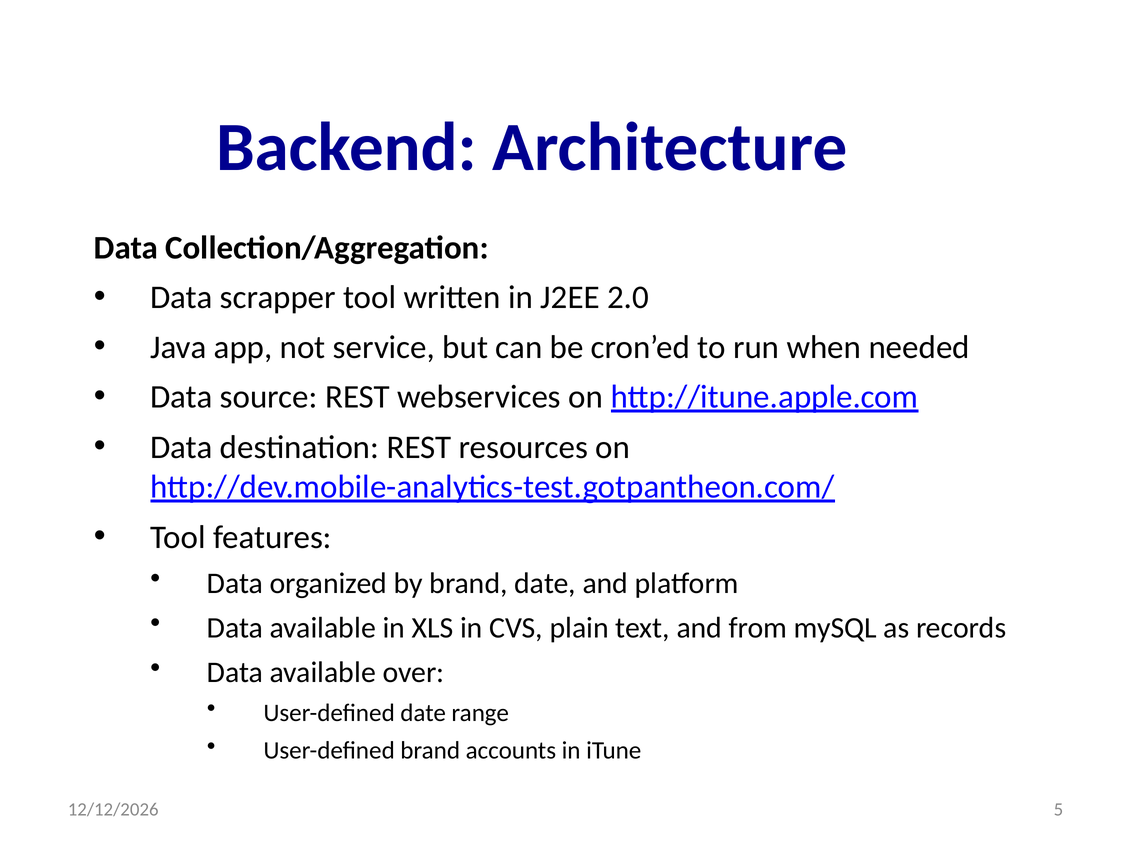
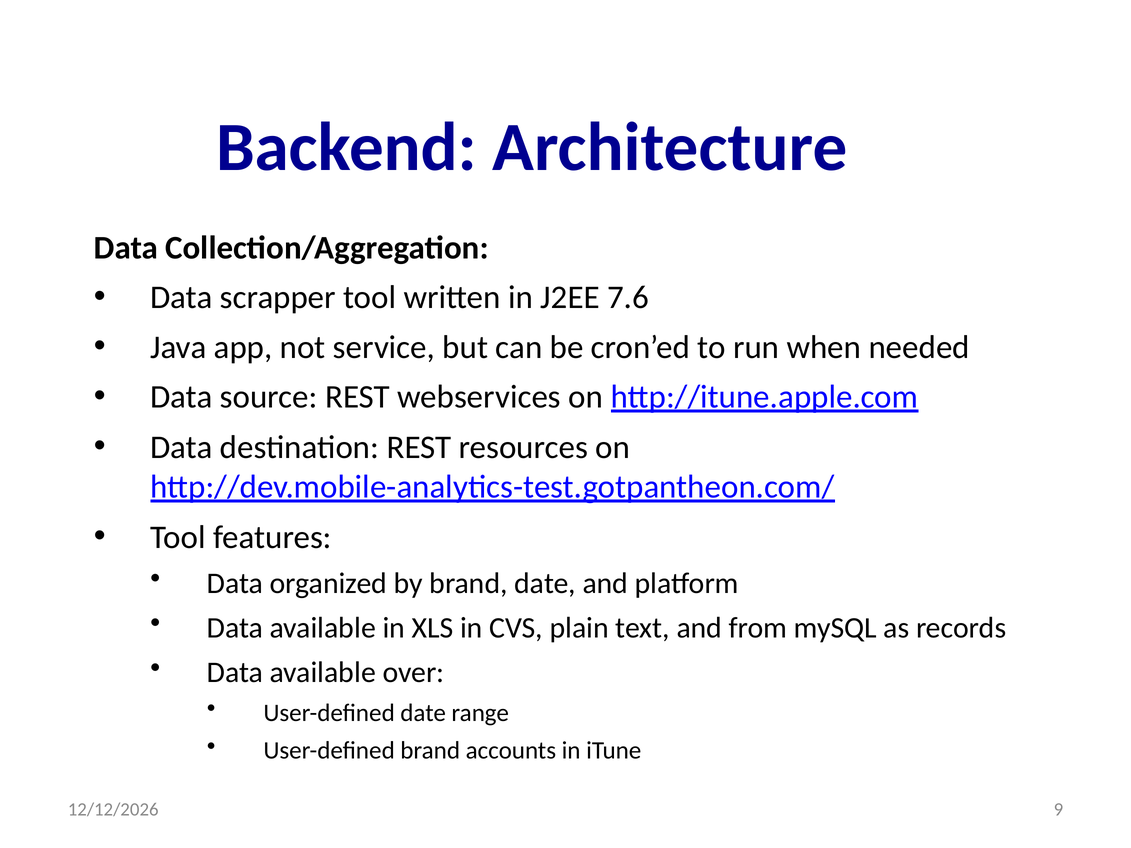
2.0: 2.0 -> 7.6
5: 5 -> 9
